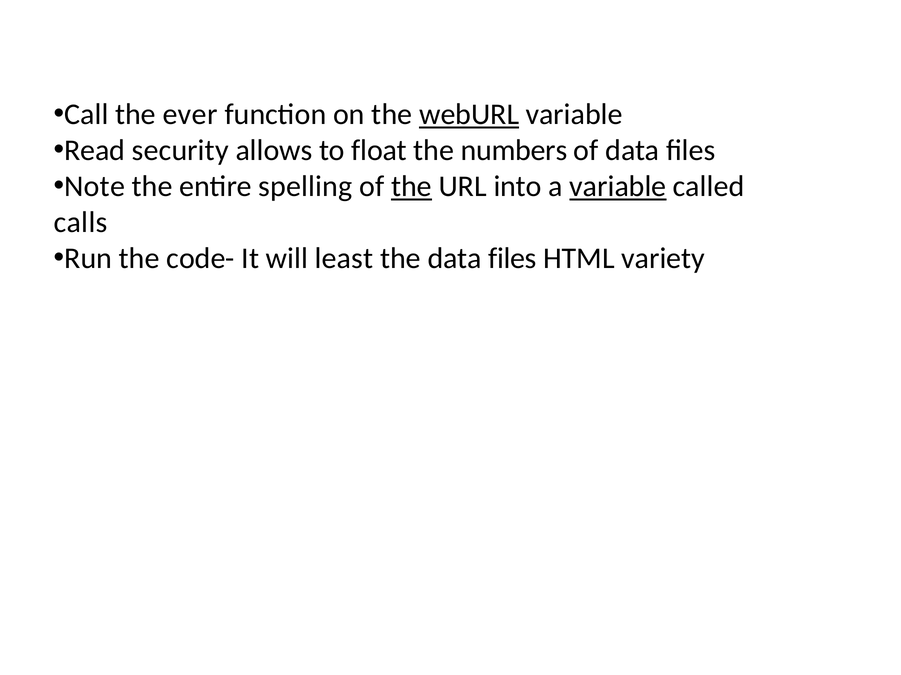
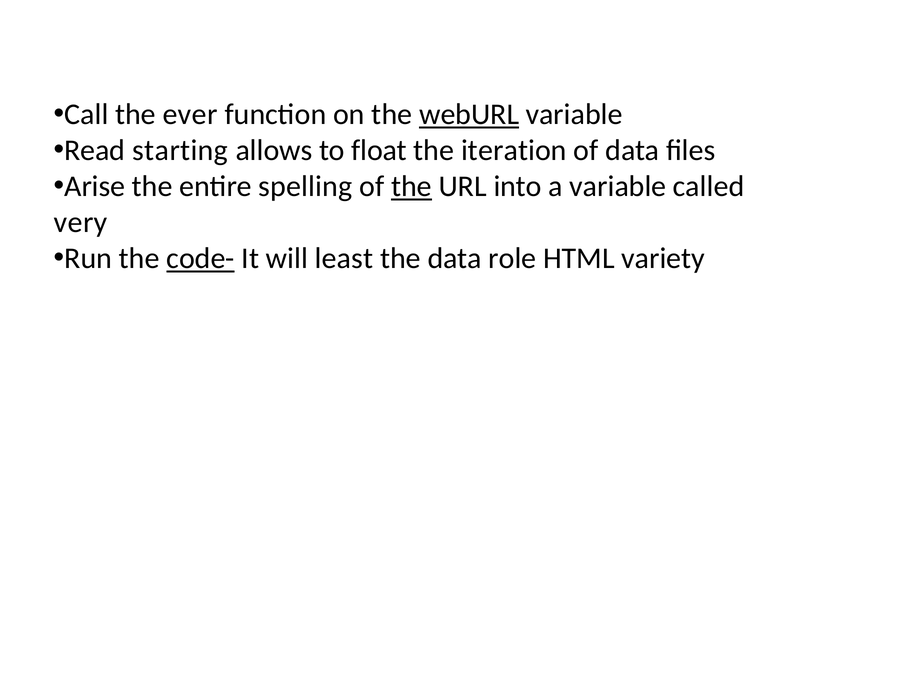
security: security -> starting
numbers: numbers -> iteration
Note: Note -> Arise
variable at (618, 187) underline: present -> none
calls: calls -> very
code- underline: none -> present
the data files: files -> role
